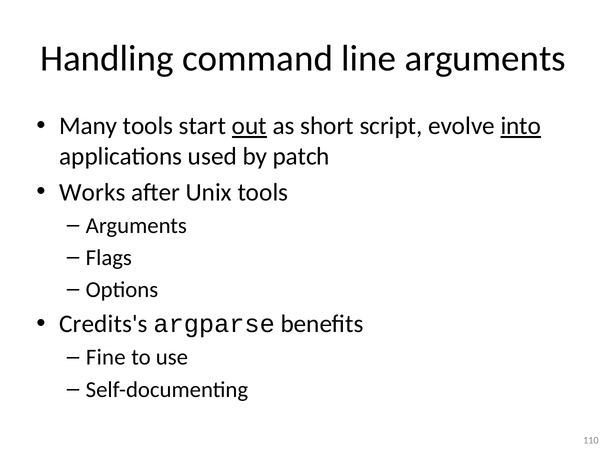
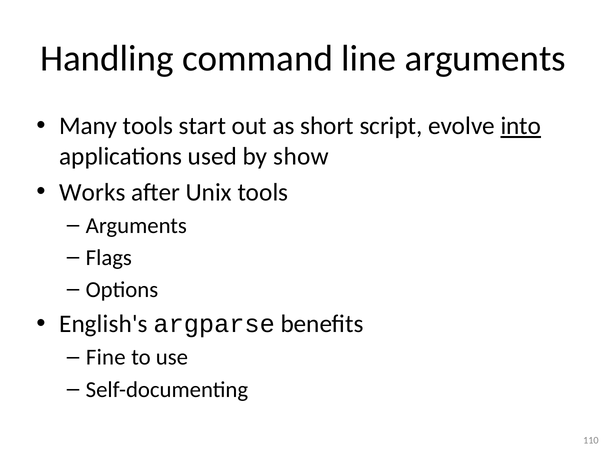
out underline: present -> none
patch: patch -> show
Credits's: Credits's -> English's
